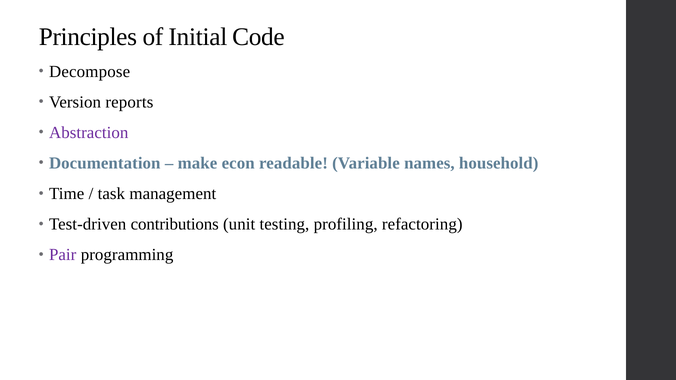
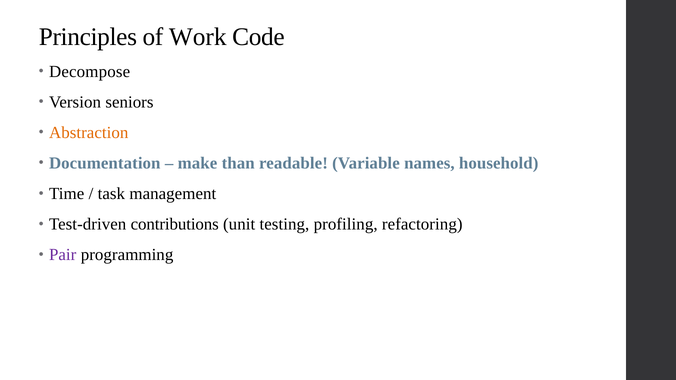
Initial: Initial -> Work
reports: reports -> seniors
Abstraction colour: purple -> orange
econ: econ -> than
